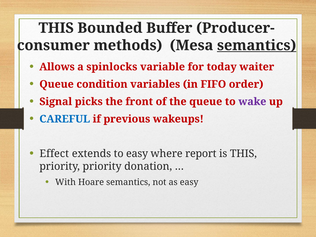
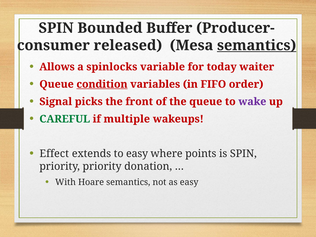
THIS at (56, 28): THIS -> SPIN
methods: methods -> released
condition underline: none -> present
CAREFUL colour: blue -> green
previous: previous -> multiple
report: report -> points
is THIS: THIS -> SPIN
